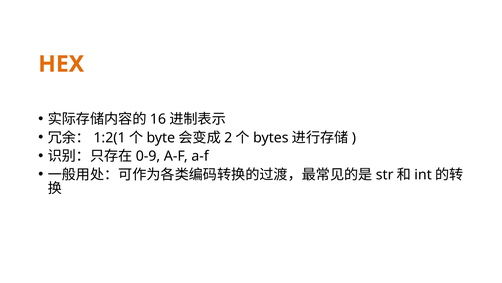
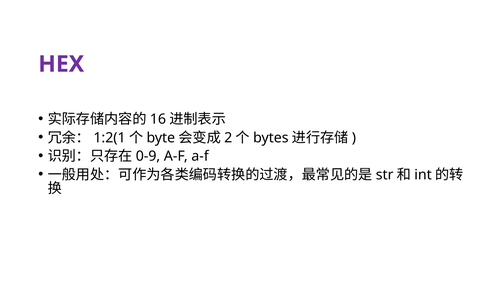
HEX colour: orange -> purple
